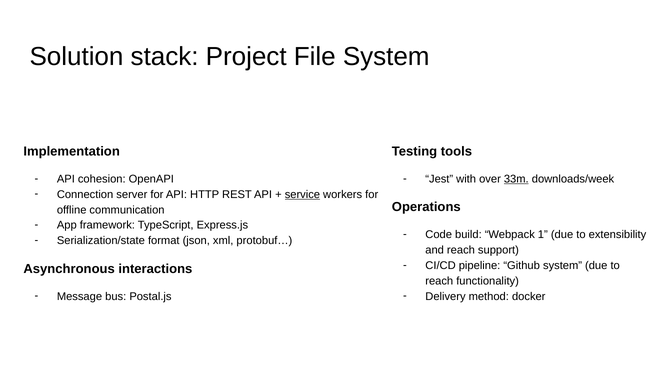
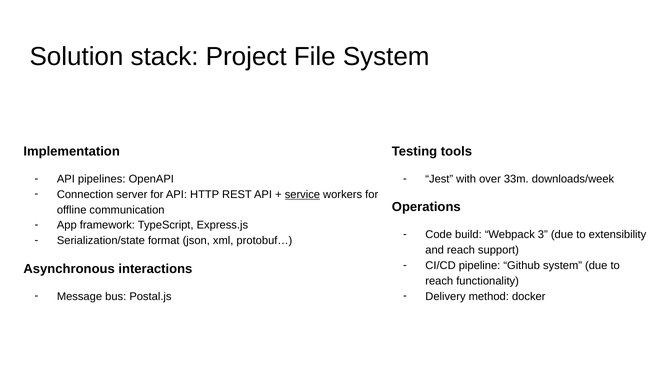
cohesion: cohesion -> pipelines
33m underline: present -> none
1: 1 -> 3
